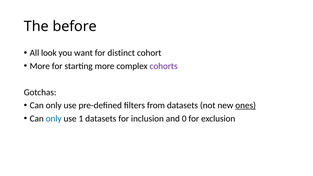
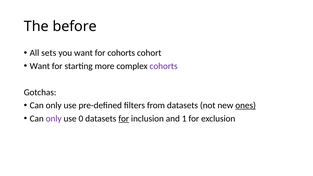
look: look -> sets
for distinct: distinct -> cohorts
More at (40, 66): More -> Want
only at (54, 119) colour: blue -> purple
1: 1 -> 0
for at (124, 119) underline: none -> present
0: 0 -> 1
